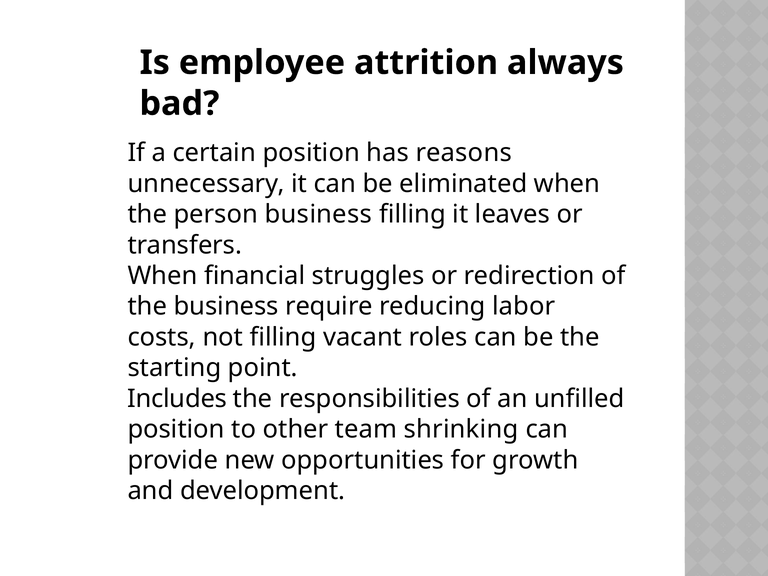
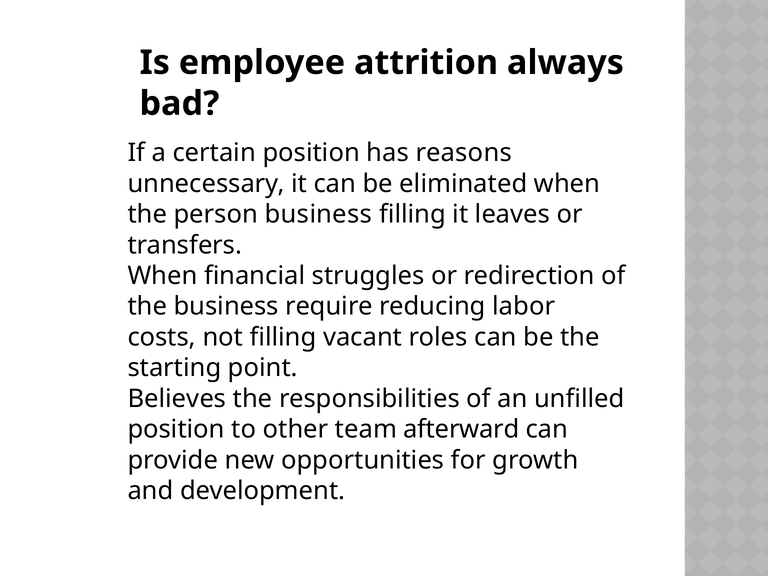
Includes: Includes -> Believes
shrinking: shrinking -> afterward
